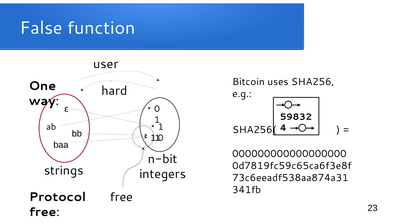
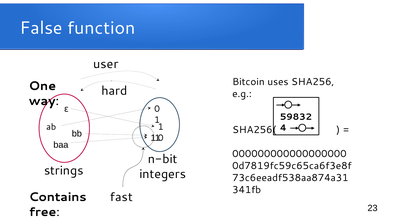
Protocol: Protocol -> Contains
free at (121, 197): free -> fast
